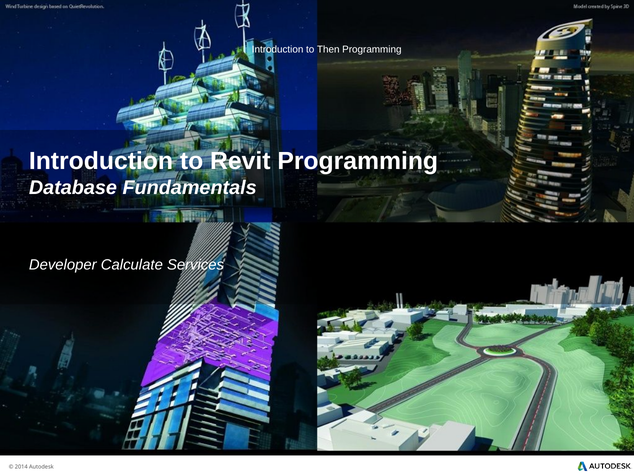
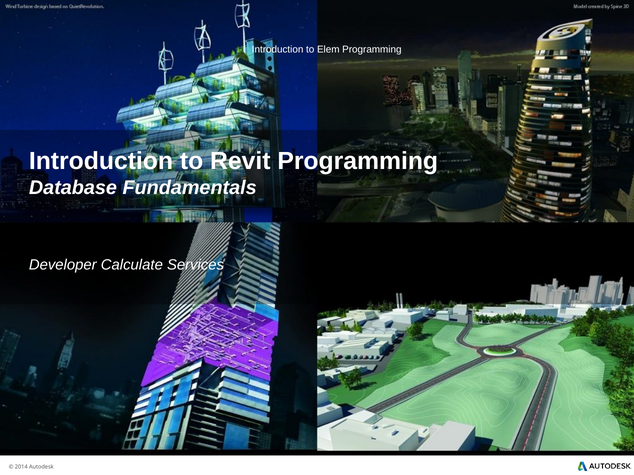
Then: Then -> Elem
